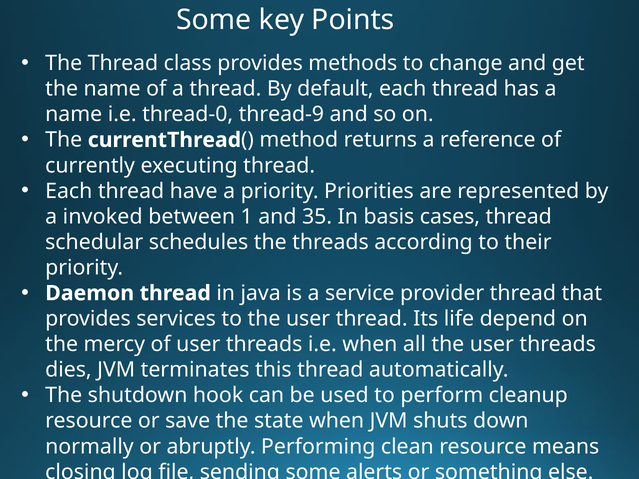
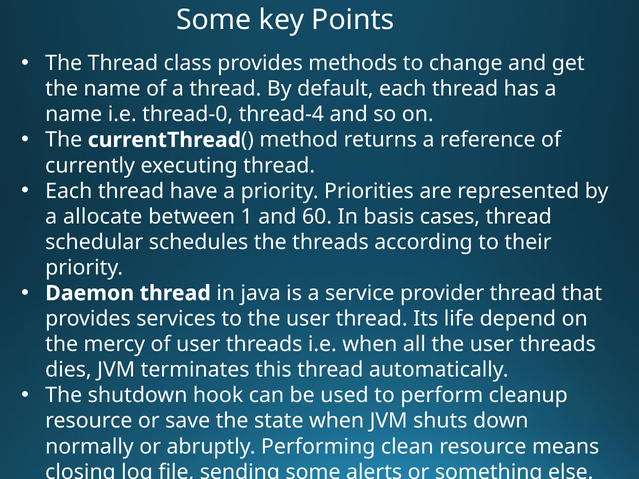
thread-9: thread-9 -> thread-4
invoked: invoked -> allocate
35: 35 -> 60
